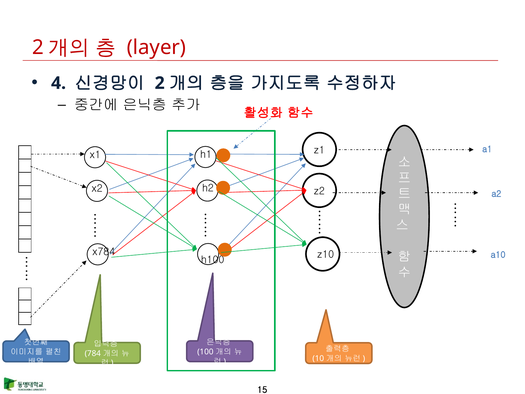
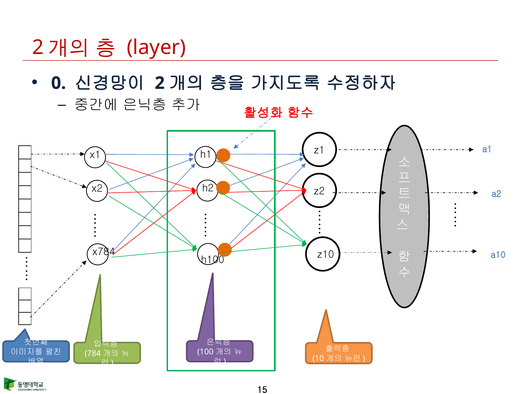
4: 4 -> 0
